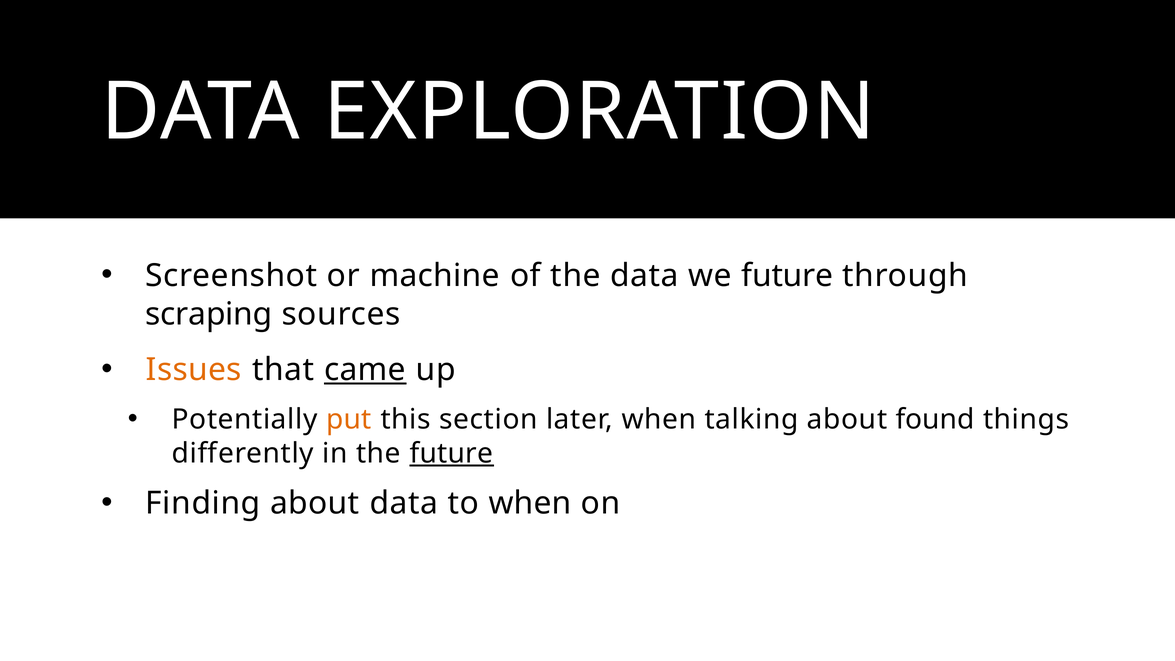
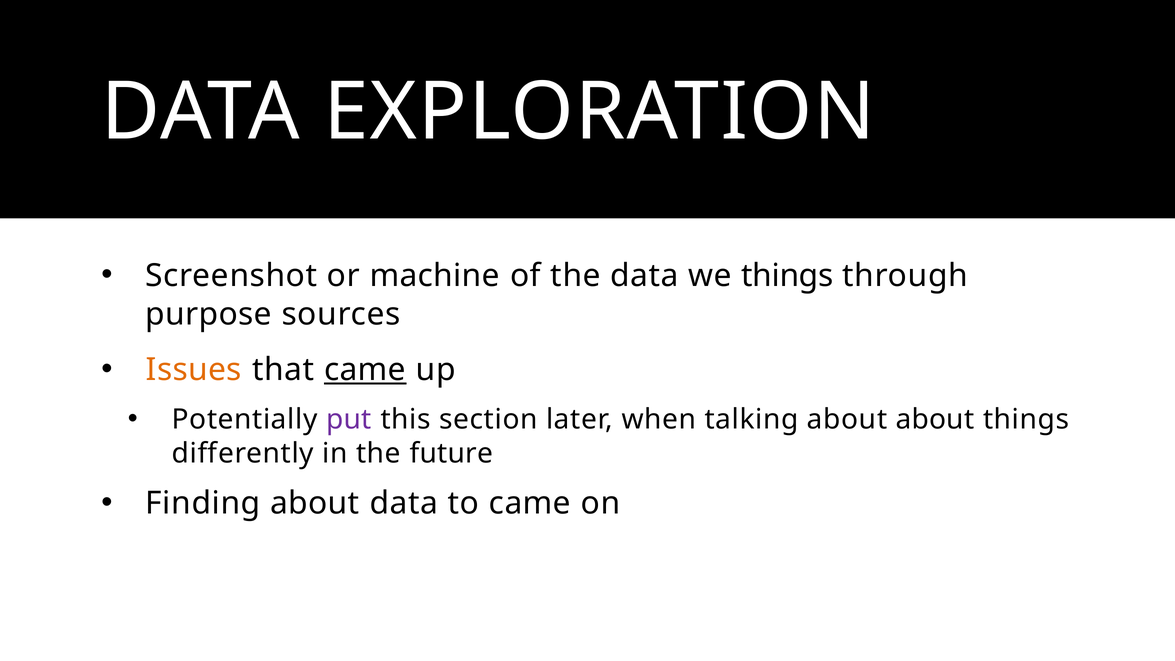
we future: future -> things
scraping: scraping -> purpose
put colour: orange -> purple
about found: found -> about
future at (451, 453) underline: present -> none
to when: when -> came
